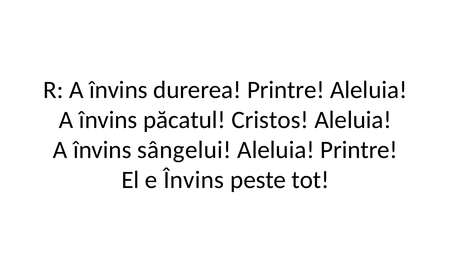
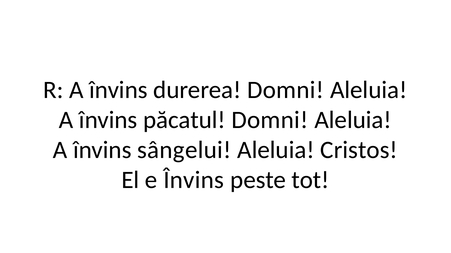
durerea Printre: Printre -> Domni
păcatul Cristos: Cristos -> Domni
Aleluia Printre: Printre -> Cristos
